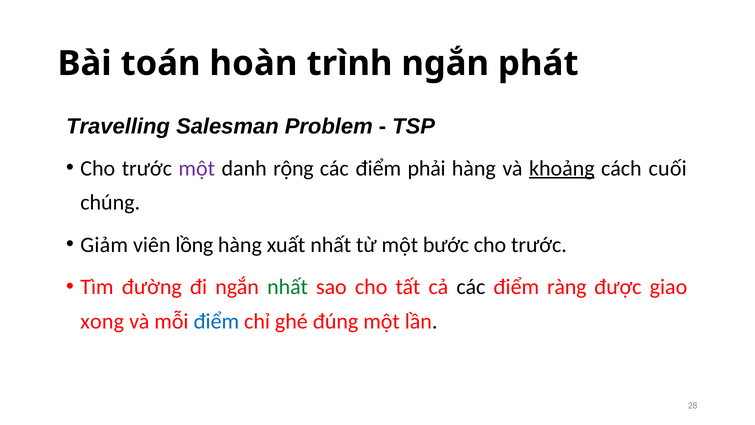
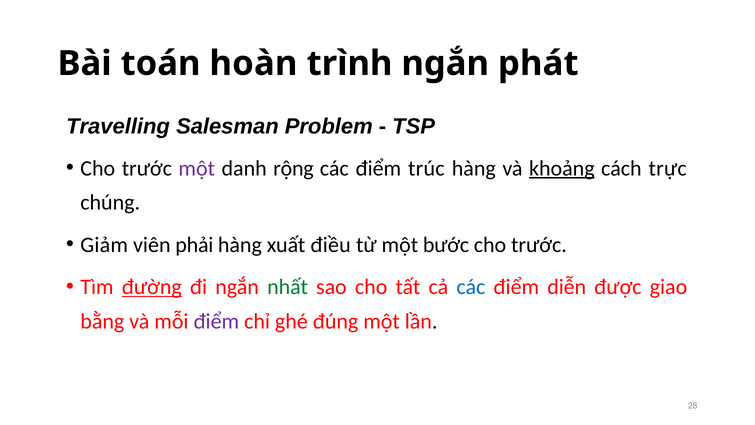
phải: phải -> trúc
cuối: cuối -> trực
lồng: lồng -> phải
xuất nhất: nhất -> điều
đường underline: none -> present
các at (471, 287) colour: black -> blue
ràng: ràng -> diễn
xong: xong -> bằng
điểm at (216, 321) colour: blue -> purple
